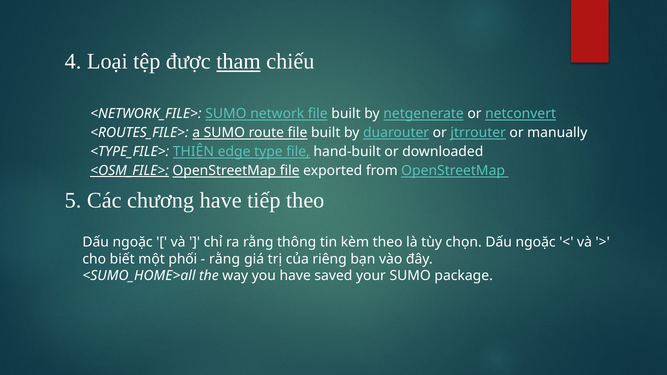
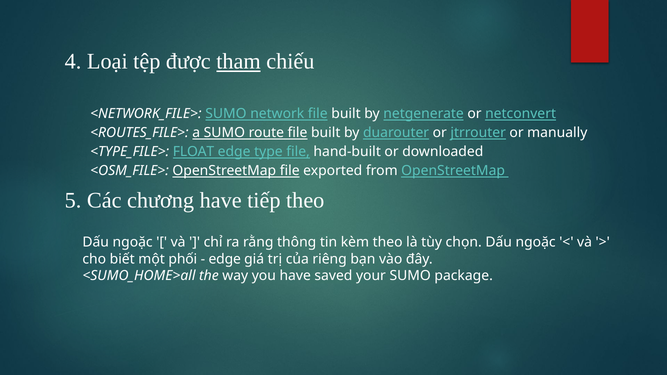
THIỆN: THIỆN -> FLOAT
<OSM_FILE> underline: present -> none
rằng at (225, 259): rằng -> edge
